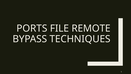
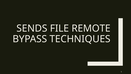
PORTS: PORTS -> SENDS
